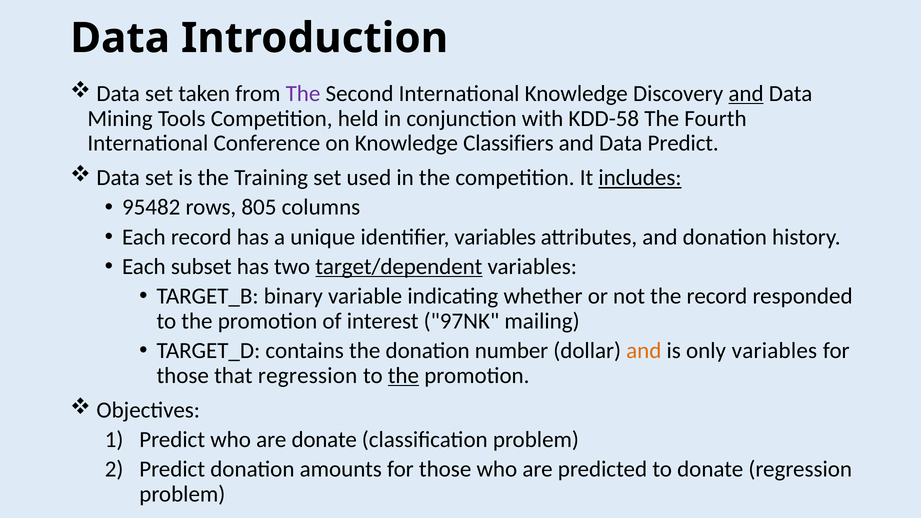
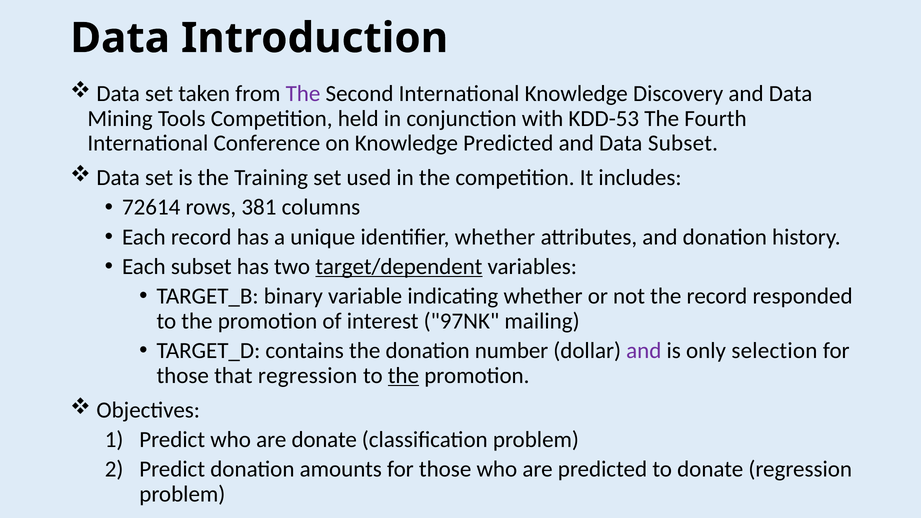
and at (746, 94) underline: present -> none
KDD-58: KDD-58 -> KDD-53
Knowledge Classifiers: Classifiers -> Predicted
Data Predict: Predict -> Subset
includes underline: present -> none
95482: 95482 -> 72614
805: 805 -> 381
identifier variables: variables -> whether
and at (644, 351) colour: orange -> purple
only variables: variables -> selection
